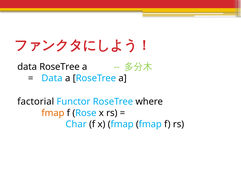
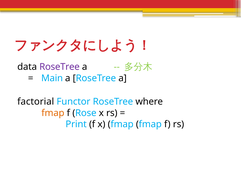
RoseTree at (60, 67) colour: black -> purple
Data at (52, 78): Data -> Main
Char: Char -> Print
